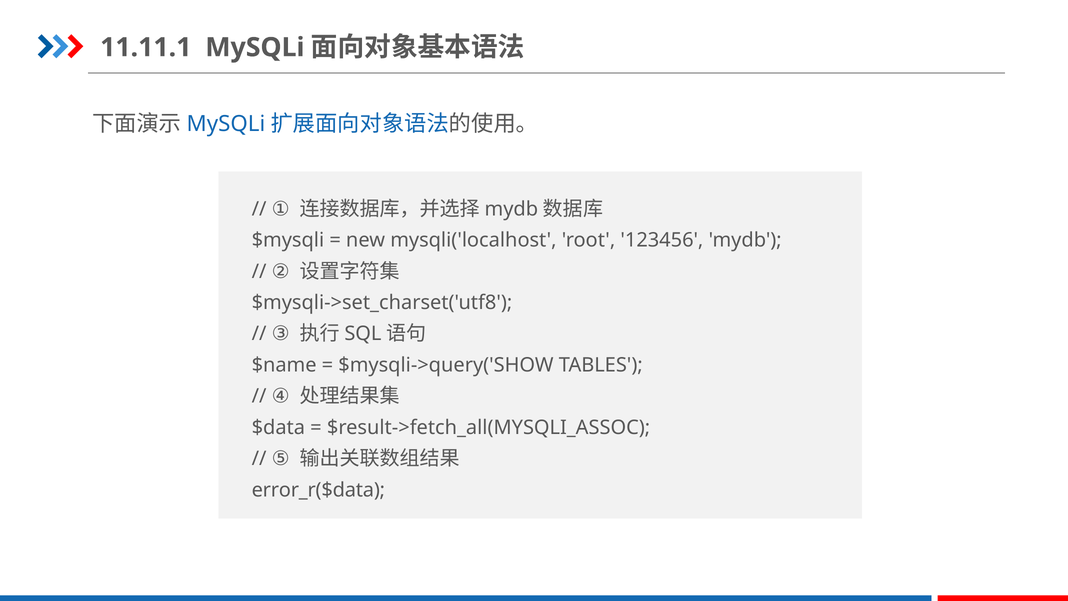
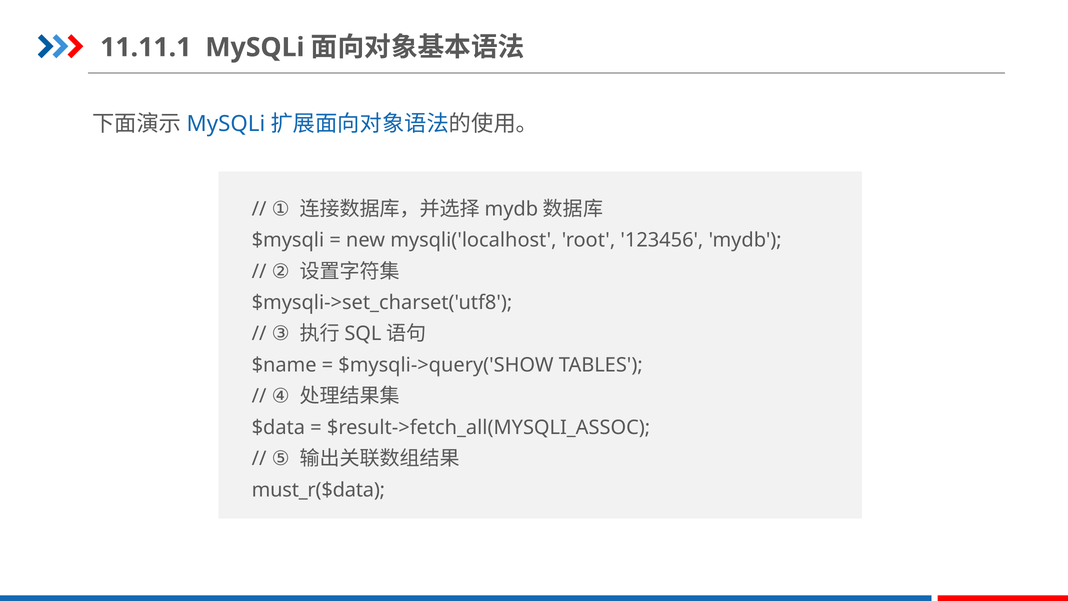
error_r($data: error_r($data -> must_r($data
